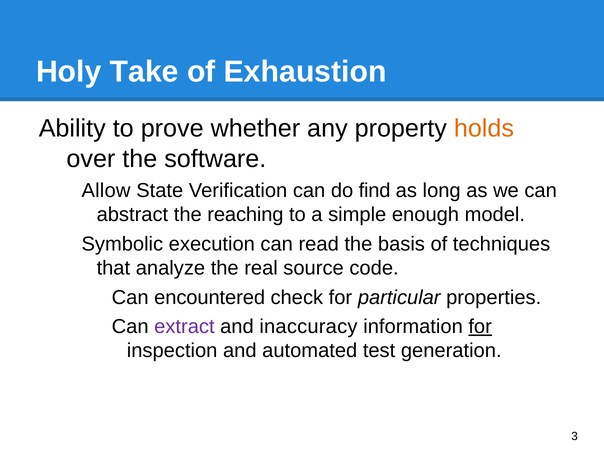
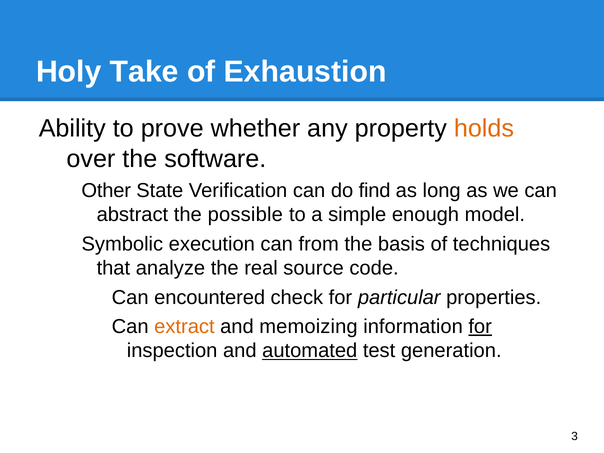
Allow: Allow -> Other
reaching: reaching -> possible
read: read -> from
extract colour: purple -> orange
inaccuracy: inaccuracy -> memoizing
automated underline: none -> present
